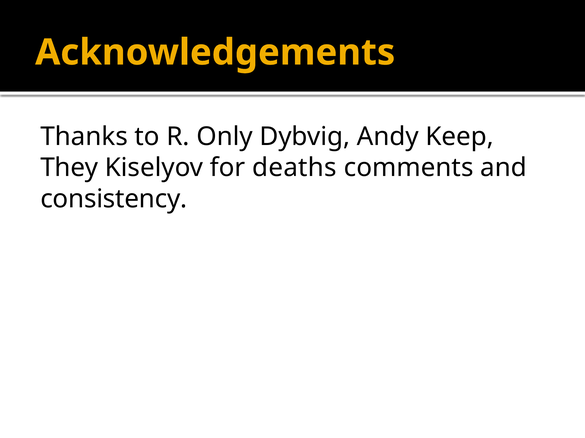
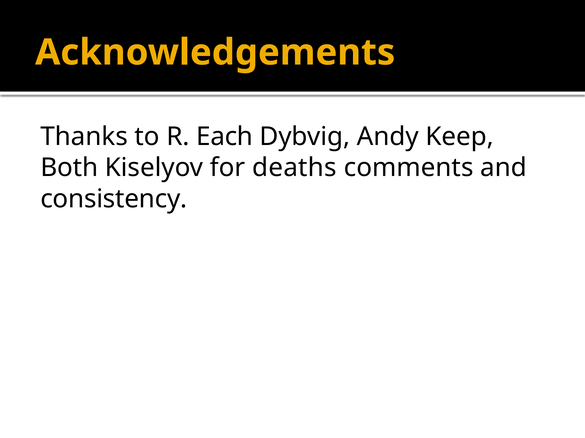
Only: Only -> Each
They: They -> Both
